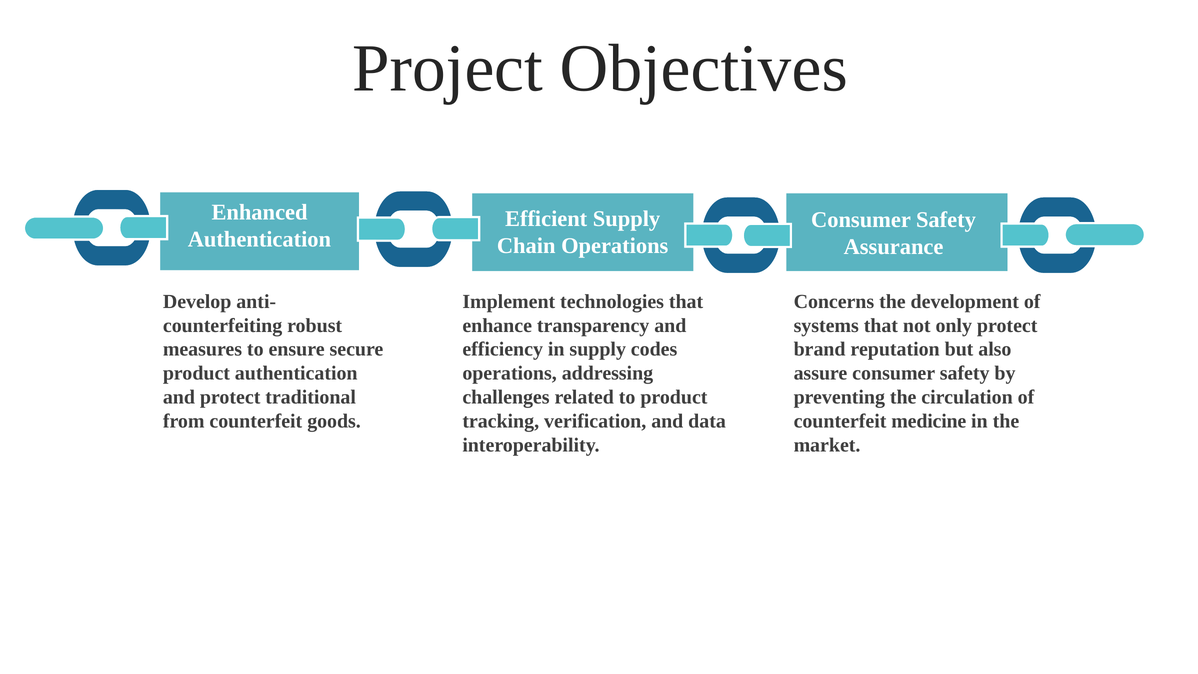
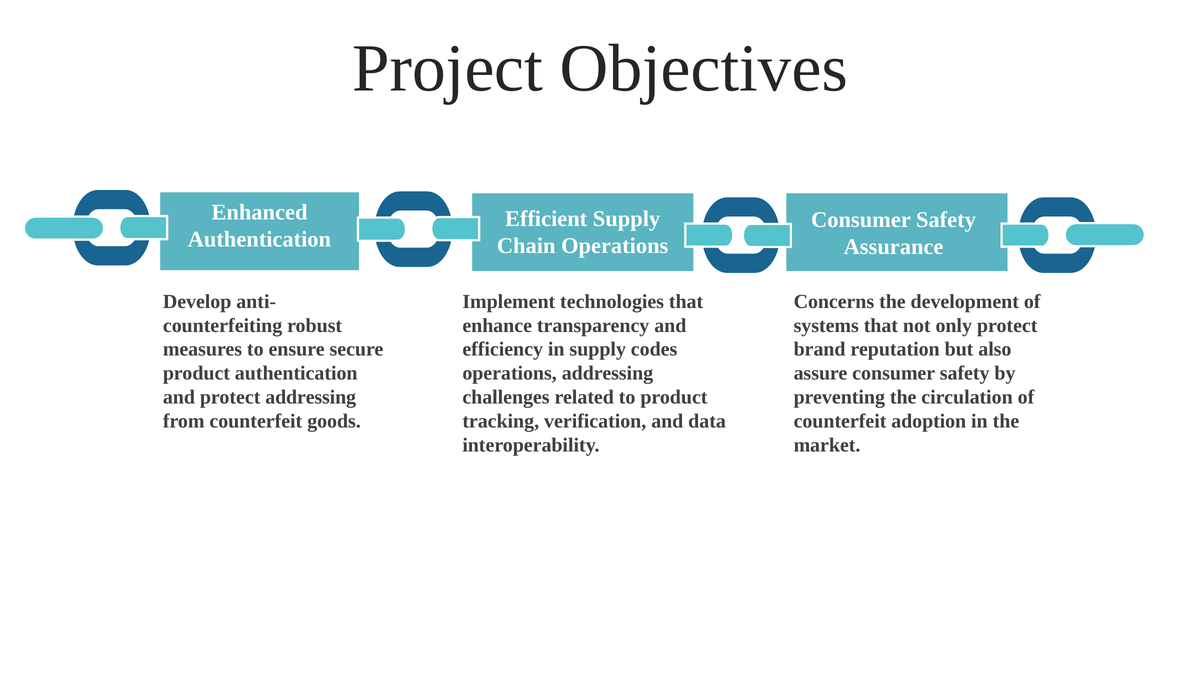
protect traditional: traditional -> addressing
medicine: medicine -> adoption
